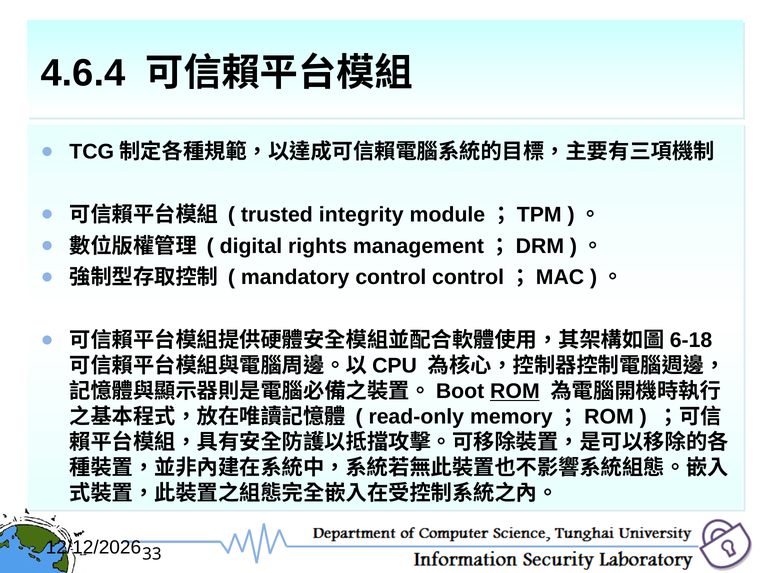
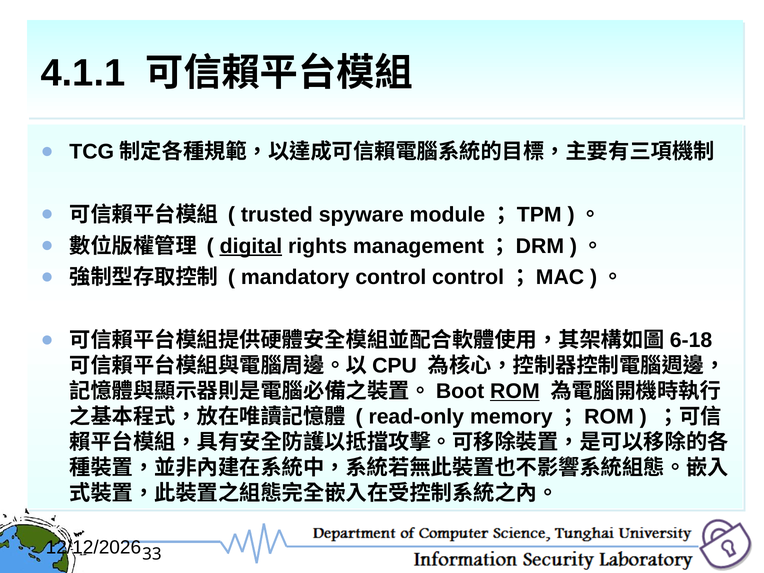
4.6.4: 4.6.4 -> 4.1.1
integrity: integrity -> spyware
digital underline: none -> present
